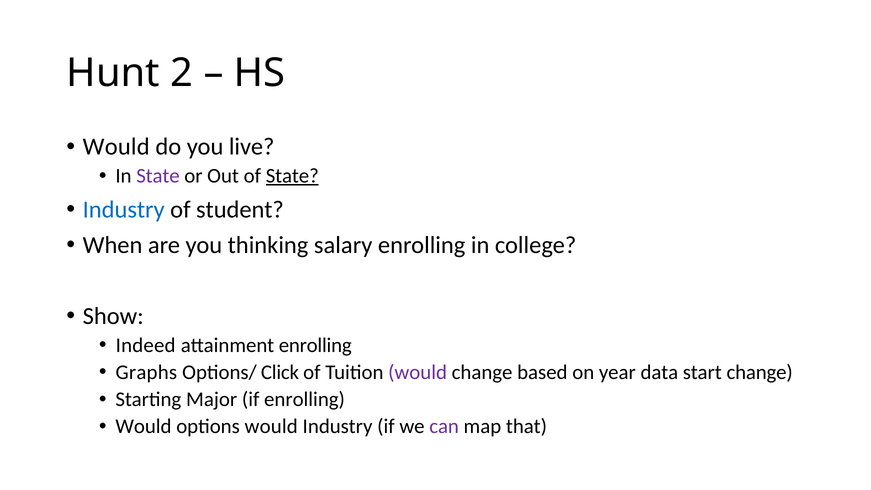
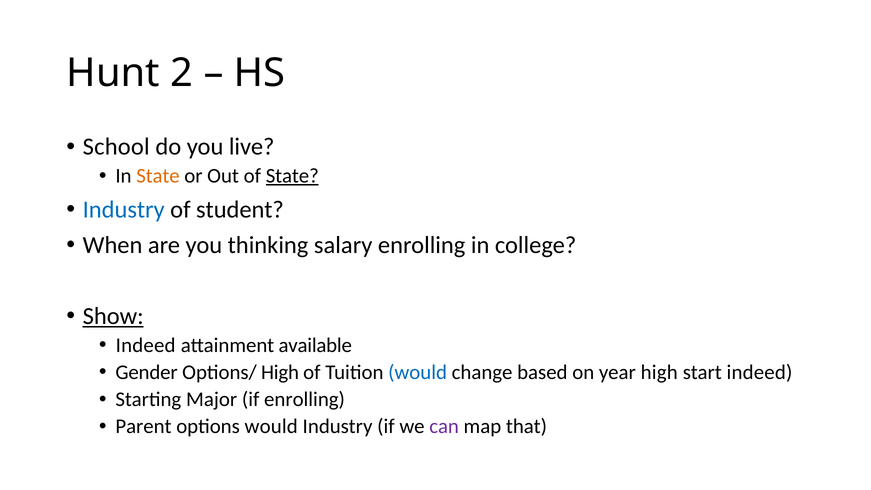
Would at (116, 147): Would -> School
State at (158, 176) colour: purple -> orange
Show underline: none -> present
attainment enrolling: enrolling -> available
Graphs: Graphs -> Gender
Options/ Click: Click -> High
would at (418, 372) colour: purple -> blue
year data: data -> high
start change: change -> indeed
Would at (143, 426): Would -> Parent
